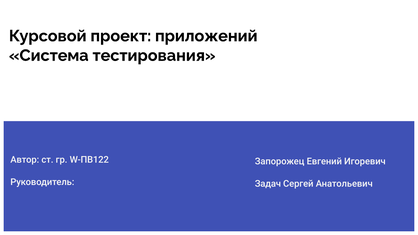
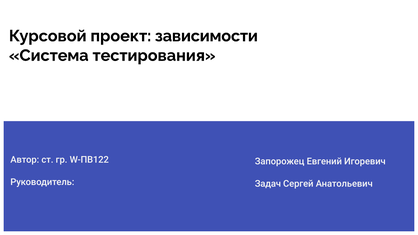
приложений: приложений -> зависимости
